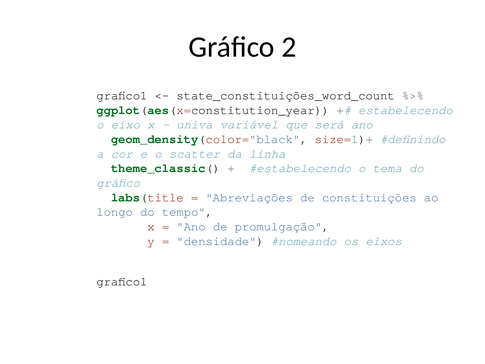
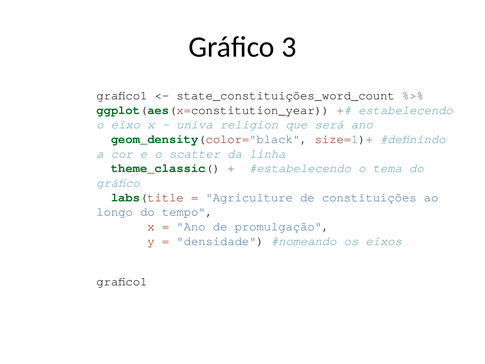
2: 2 -> 3
variável: variável -> religion
Abreviações: Abreviações -> Agriculture
